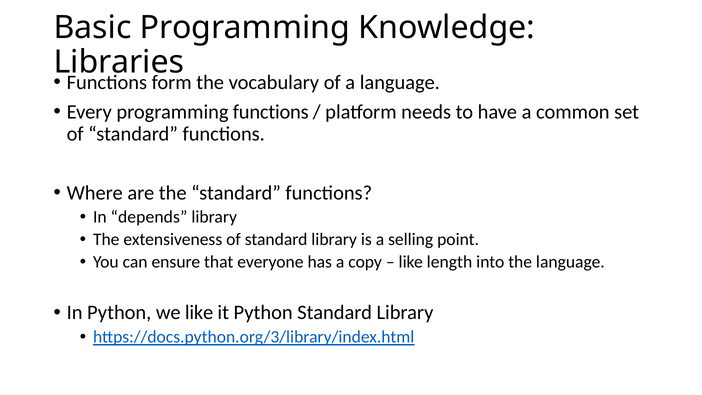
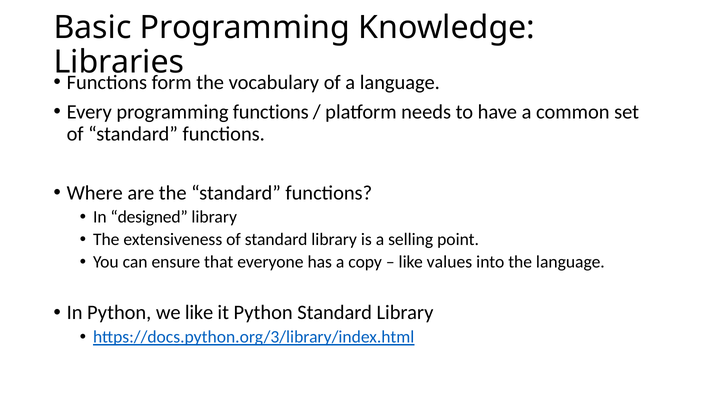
depends: depends -> designed
length: length -> values
